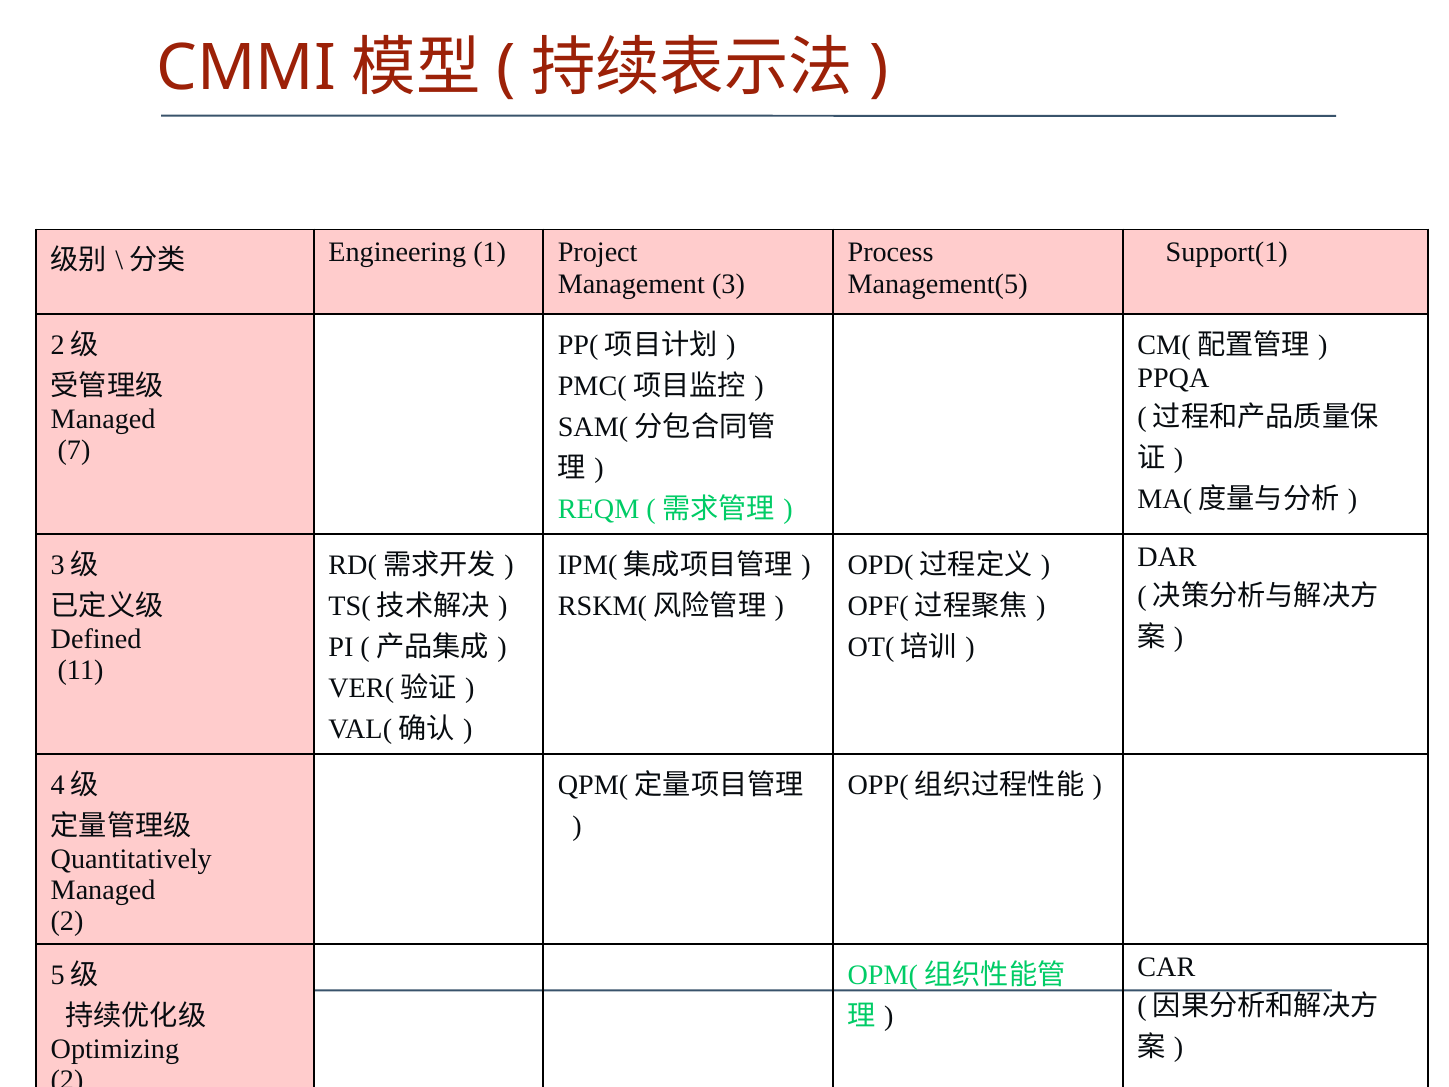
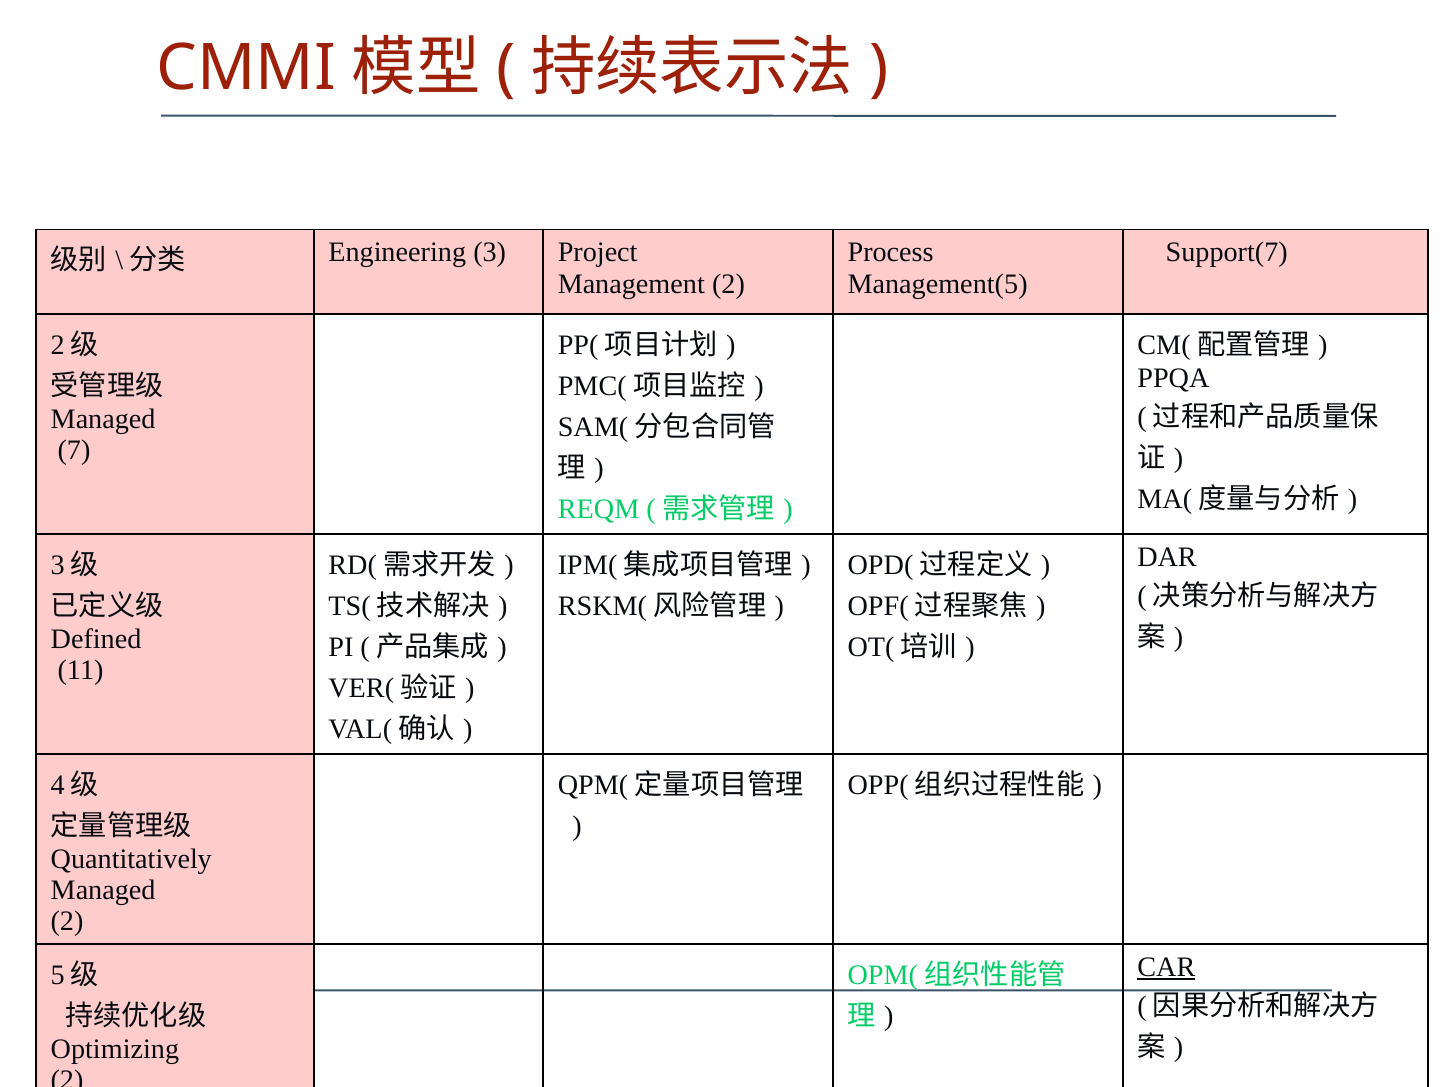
Support(1: Support(1 -> Support(7
1: 1 -> 3
Management 3: 3 -> 2
CAR underline: none -> present
